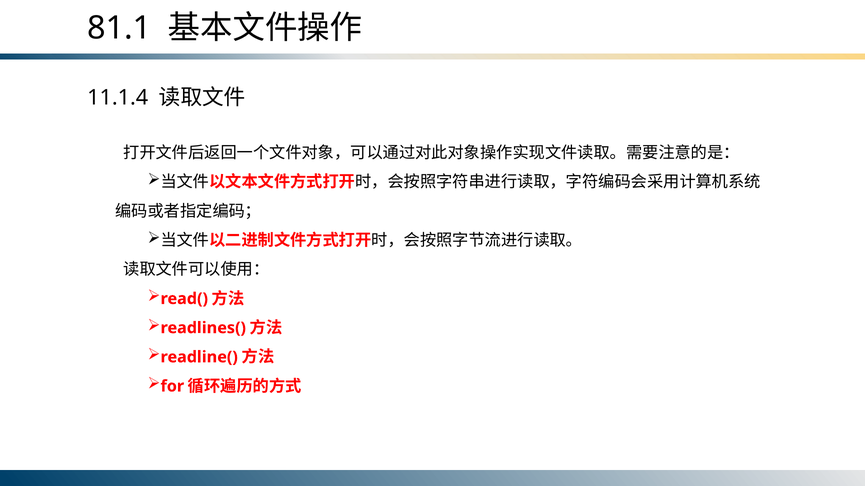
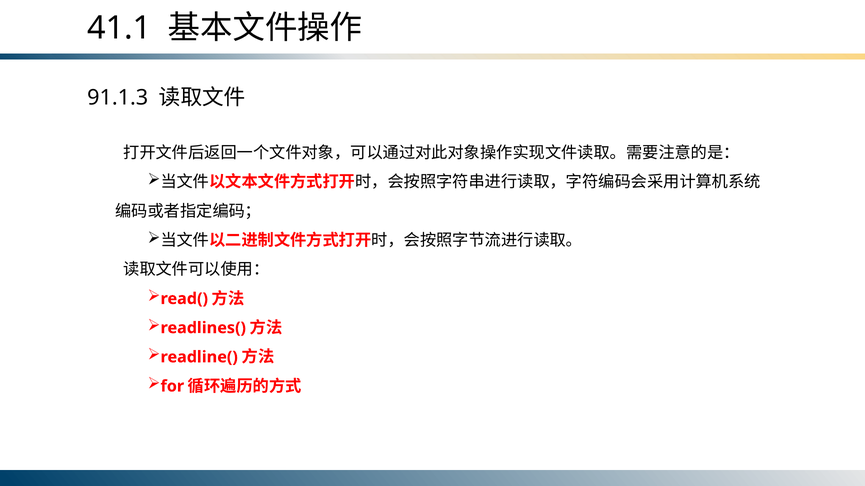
81.1: 81.1 -> 41.1
11.1.4: 11.1.4 -> 91.1.3
